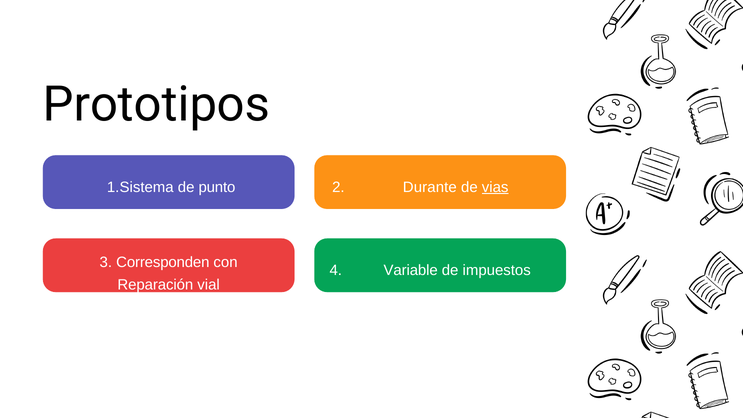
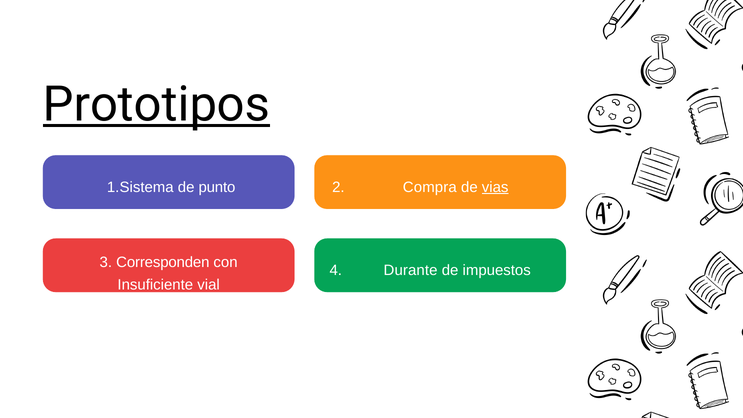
Prototipos underline: none -> present
Durante: Durante -> Compra
Variable: Variable -> Durante
Reparación: Reparación -> Insuficiente
